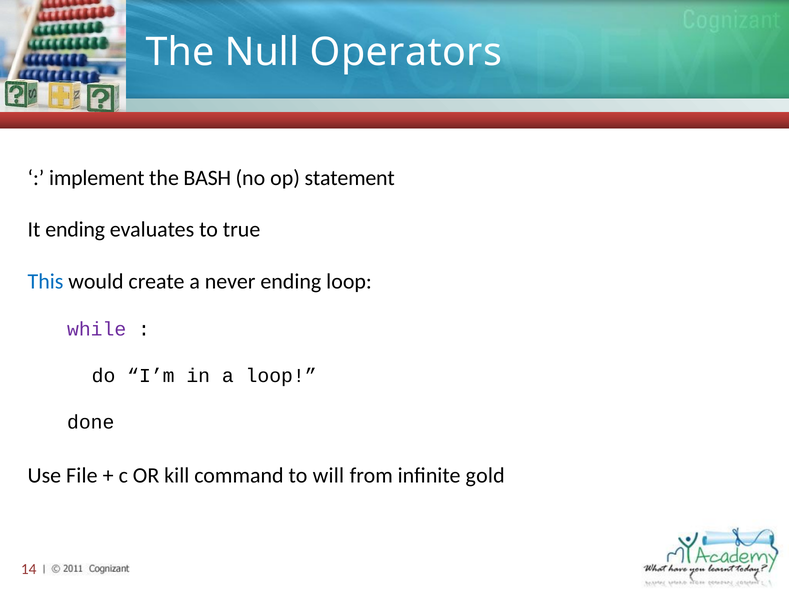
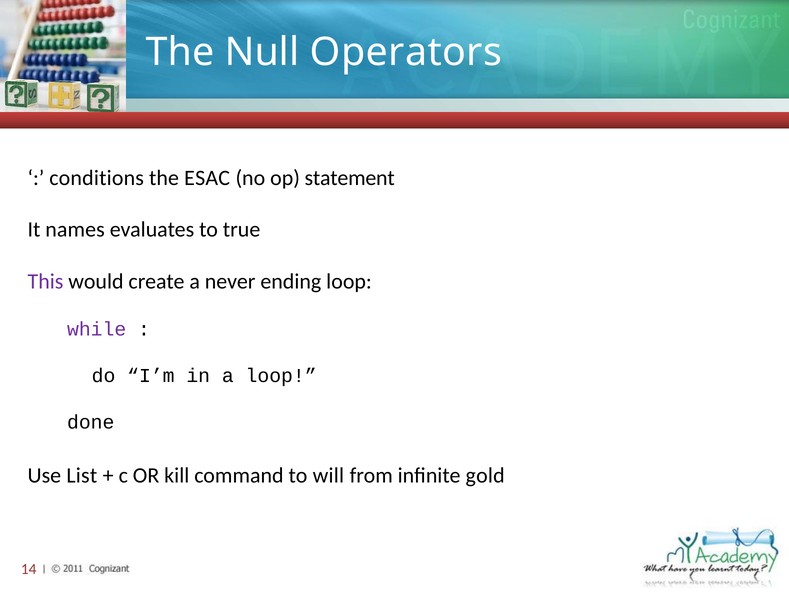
implement: implement -> conditions
BASH: BASH -> ESAC
It ending: ending -> names
This colour: blue -> purple
File: File -> List
